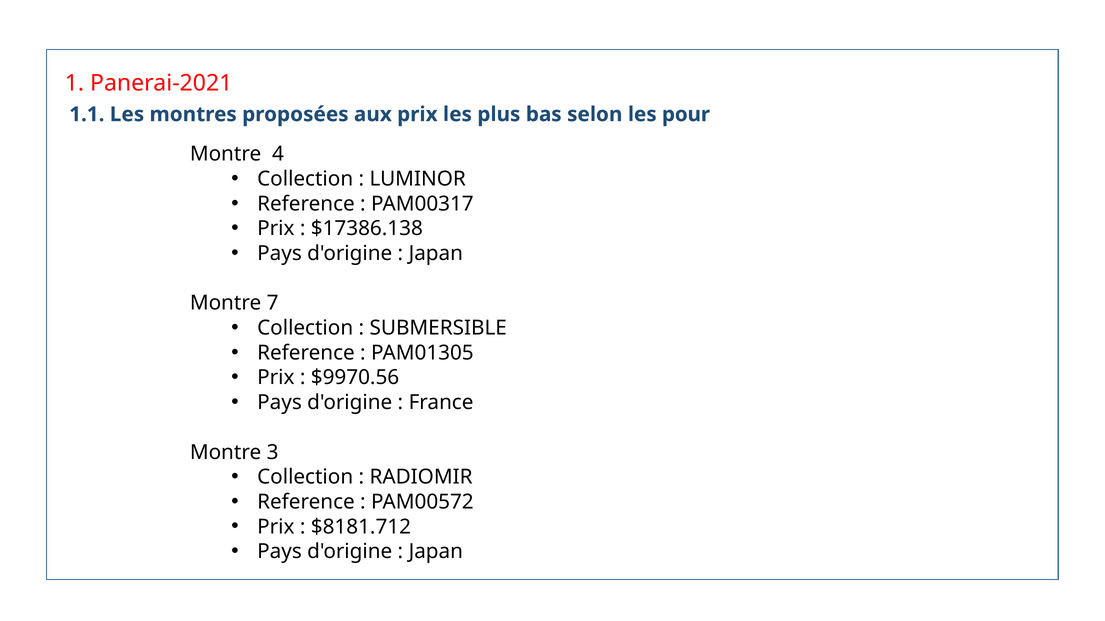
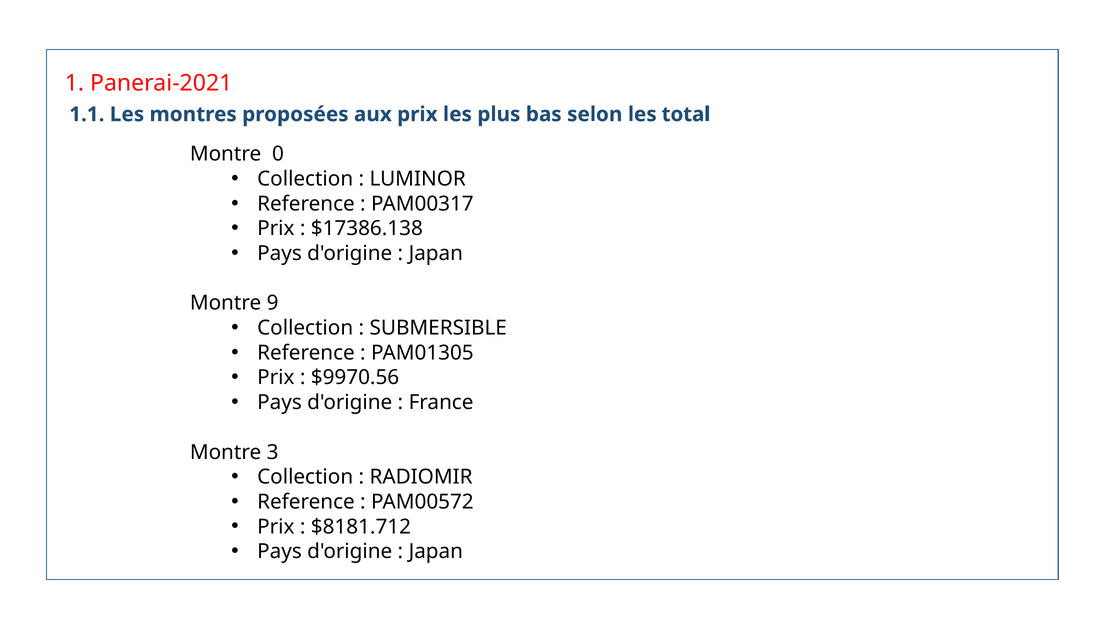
pour: pour -> total
4: 4 -> 0
7: 7 -> 9
